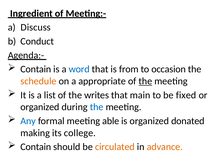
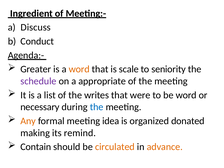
Contain at (36, 69): Contain -> Greater
word at (79, 69) colour: blue -> orange
from: from -> scale
occasion: occasion -> seniority
schedule colour: orange -> purple
the at (145, 81) underline: present -> none
main: main -> were
be fixed: fixed -> word
organized at (40, 107): organized -> necessary
Any colour: blue -> orange
able: able -> idea
college: college -> remind
